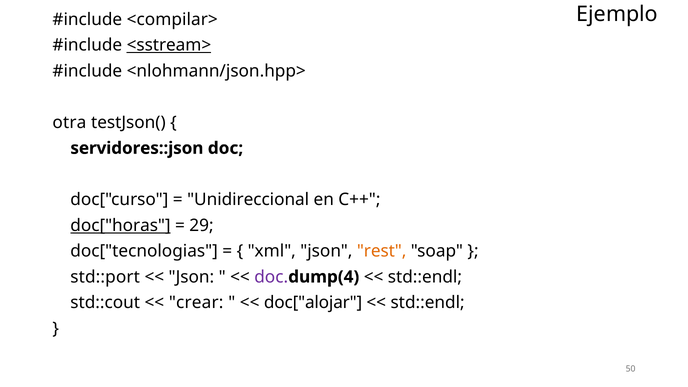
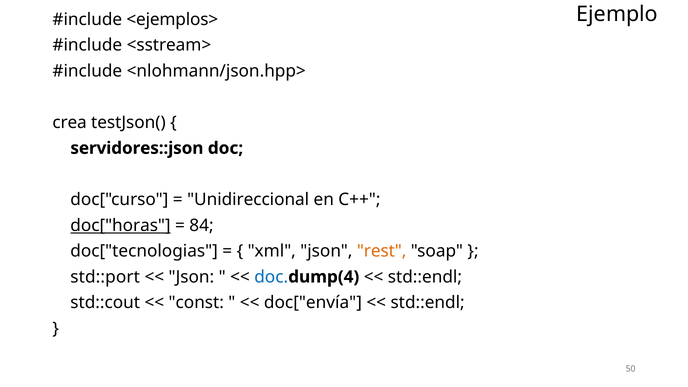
<compilar>: <compilar> -> <ejemplos>
<sstream> underline: present -> none
otra: otra -> crea
29: 29 -> 84
doc at (271, 277) colour: purple -> blue
crear: crear -> const
doc["alojar: doc["alojar -> doc["envía
